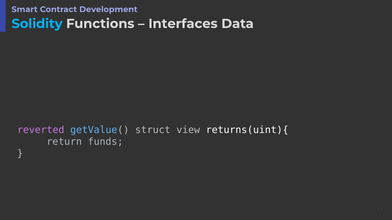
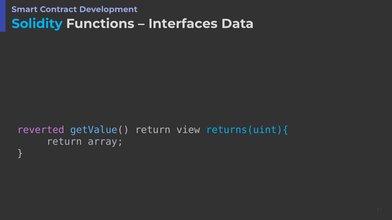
getValue( struct: struct -> return
returns(uint){ colour: white -> light blue
funds: funds -> array
